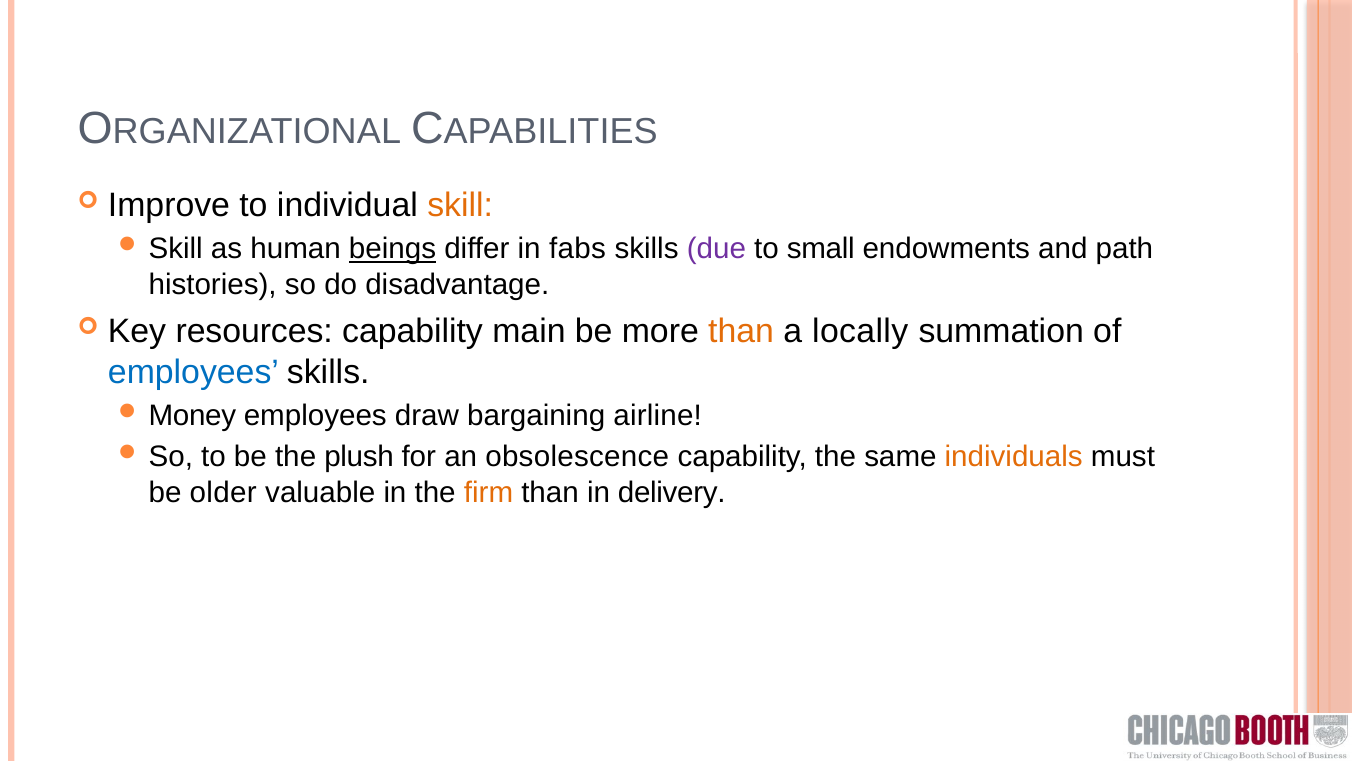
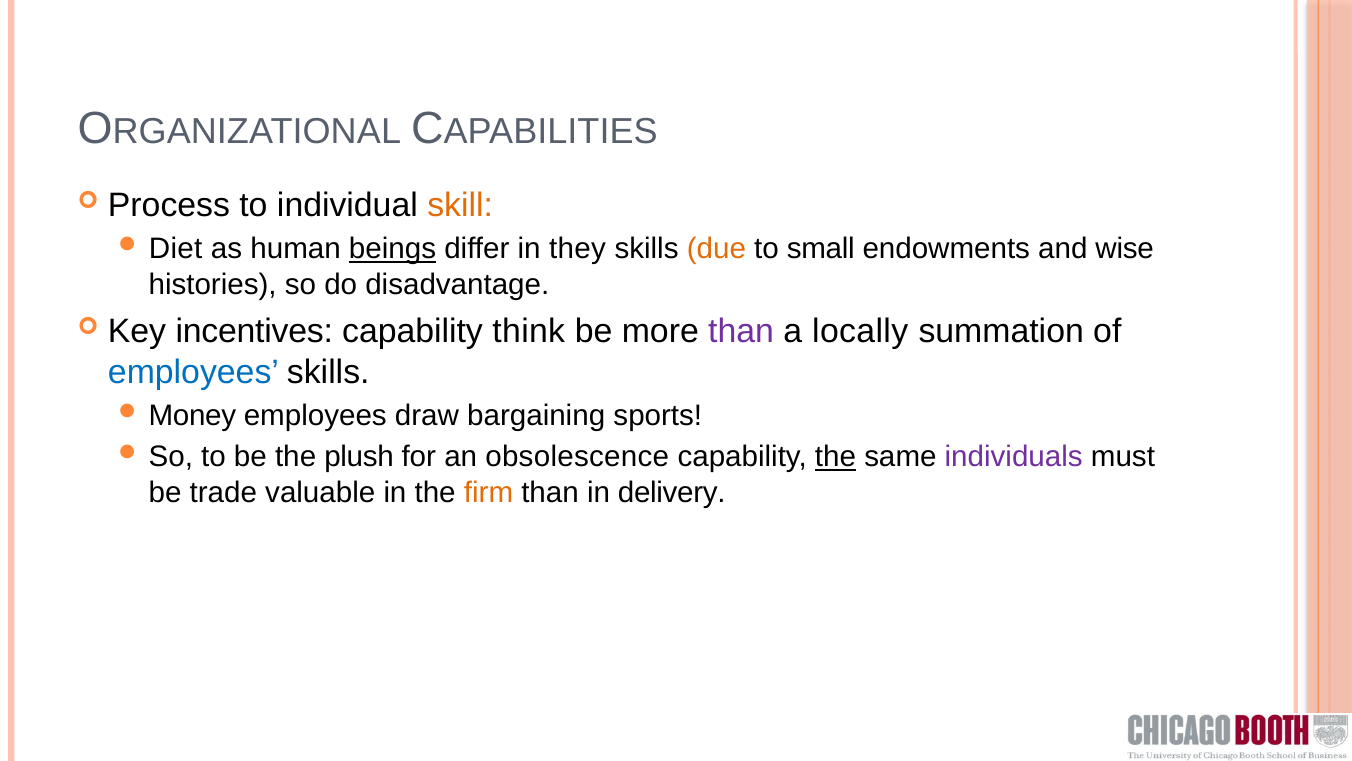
Improve: Improve -> Process
Skill at (176, 249): Skill -> Diet
fabs: fabs -> they
due colour: purple -> orange
path: path -> wise
resources: resources -> incentives
main: main -> think
than at (741, 331) colour: orange -> purple
airline: airline -> sports
the at (836, 457) underline: none -> present
individuals colour: orange -> purple
older: older -> trade
